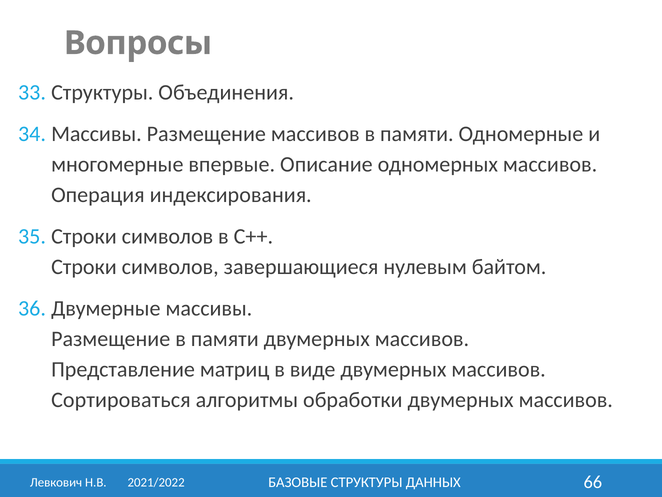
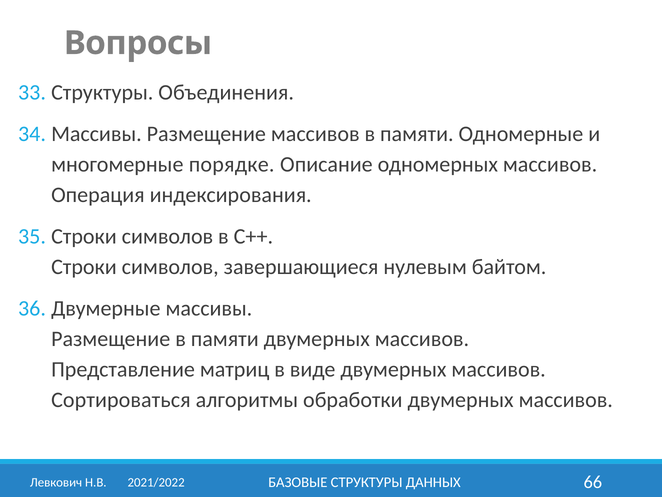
впервые: впервые -> порядке
